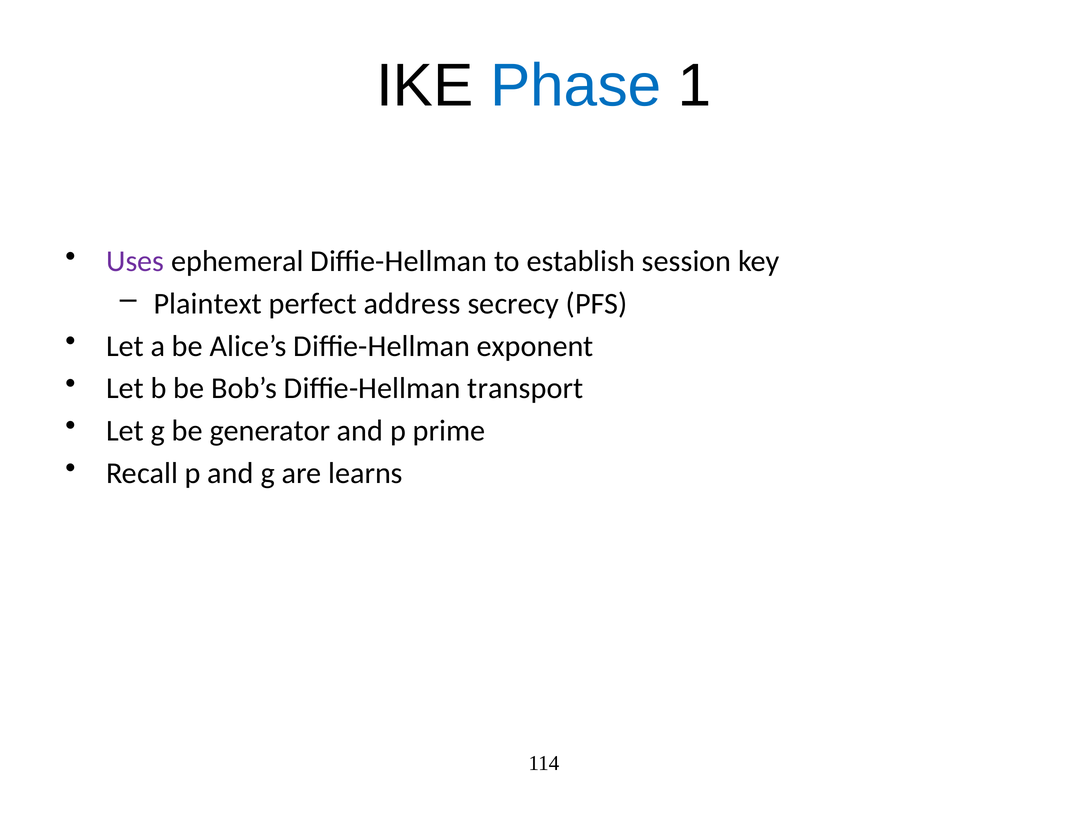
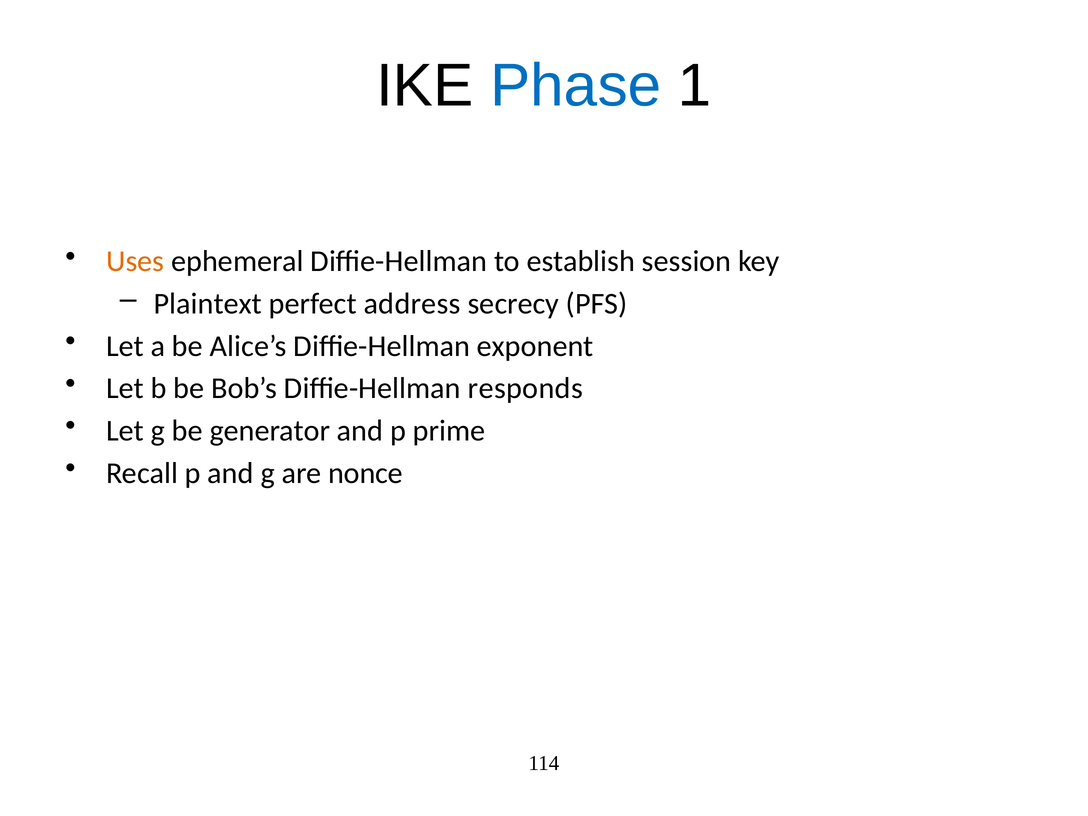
Uses colour: purple -> orange
transport: transport -> responds
learns: learns -> nonce
